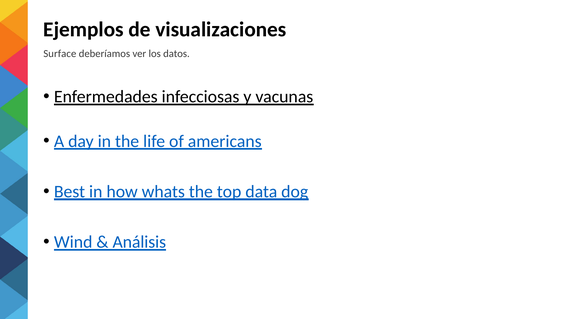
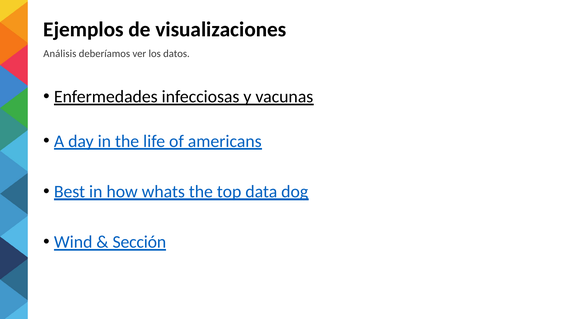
Surface: Surface -> Análisis
Análisis: Análisis -> Sección
